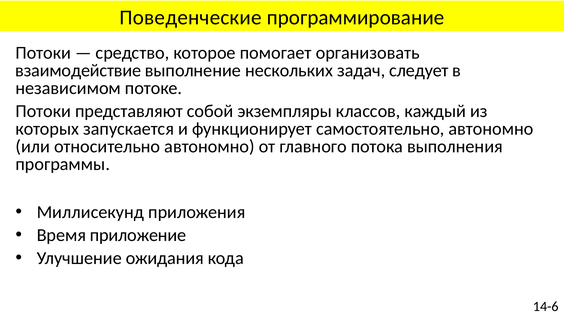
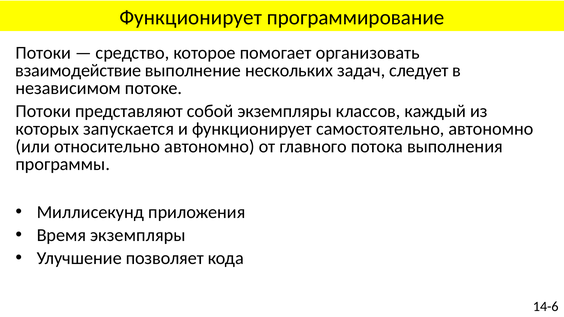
Поведенческие at (191, 17): Поведенческие -> Функционирует
Время приложение: приложение -> экземпляры
ожидания: ожидания -> позволяет
